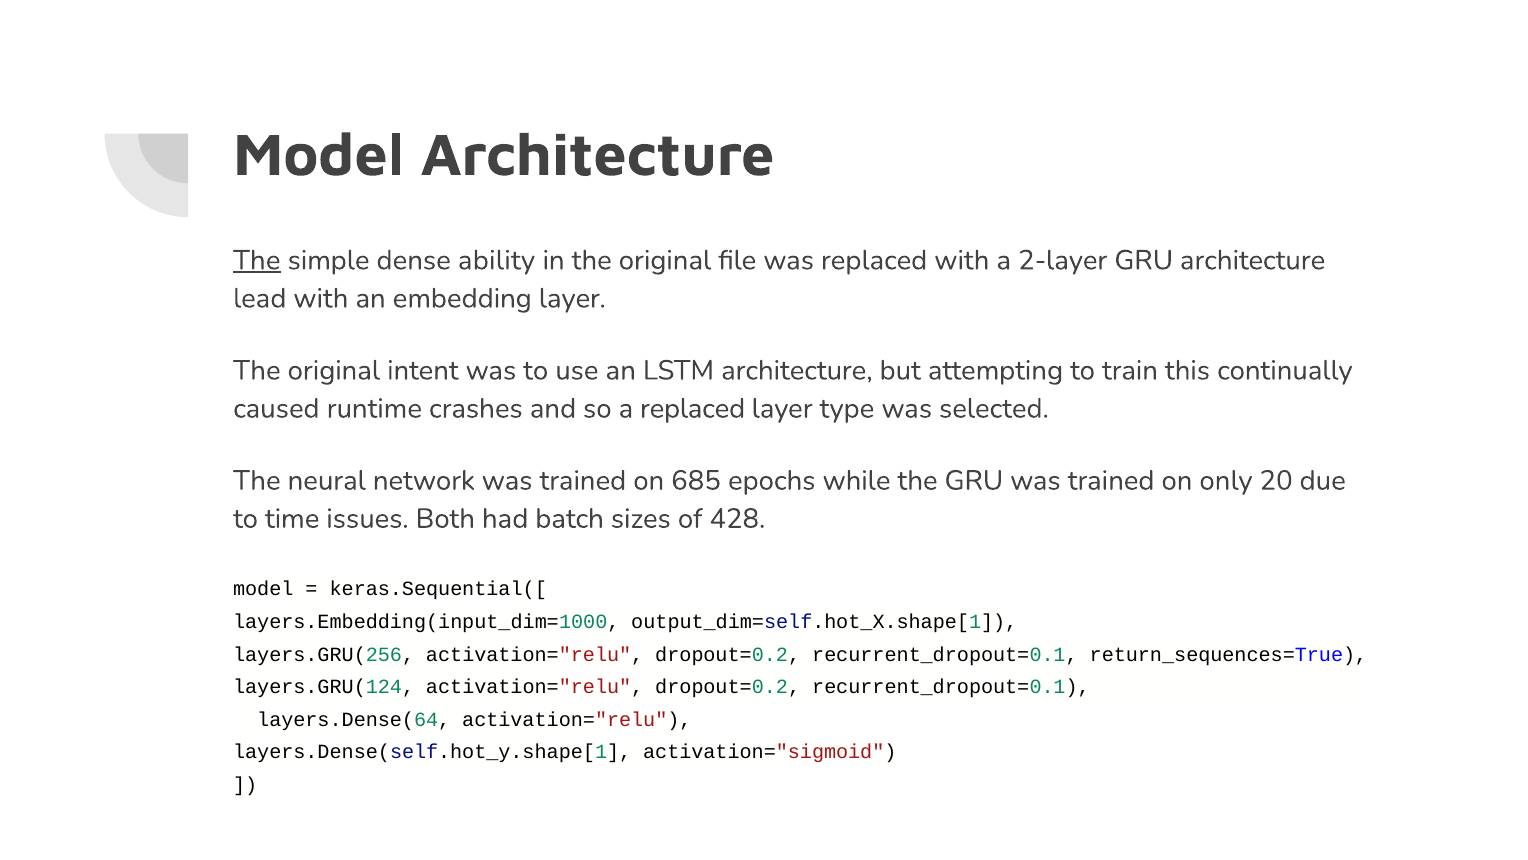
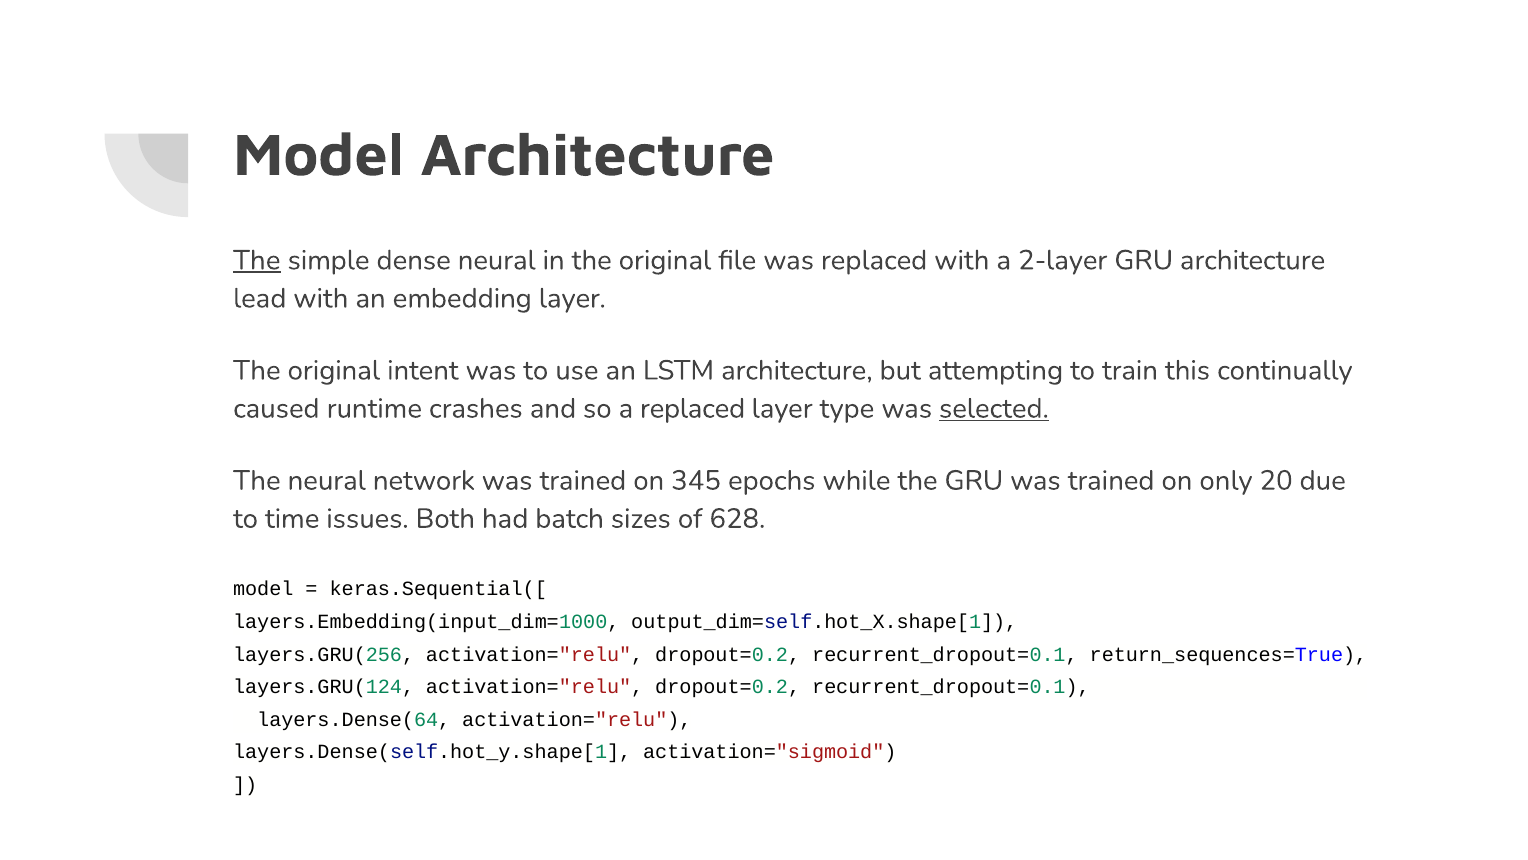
dense ability: ability -> neural
selected underline: none -> present
685: 685 -> 345
428: 428 -> 628
